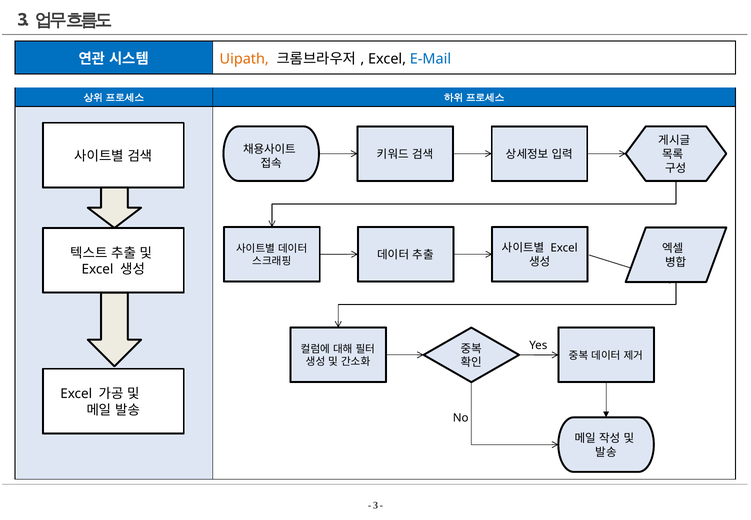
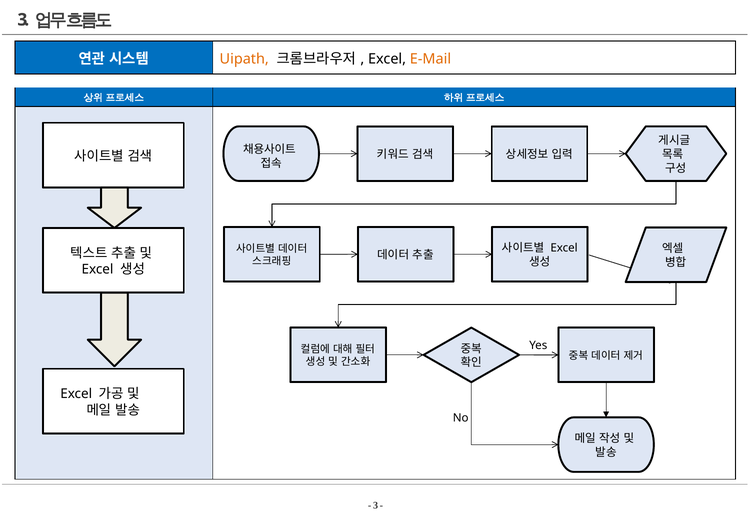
E-Mail colour: blue -> orange
